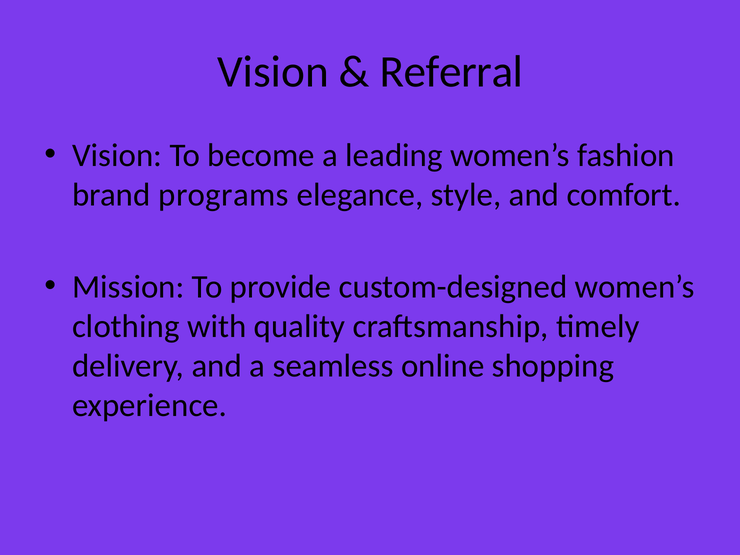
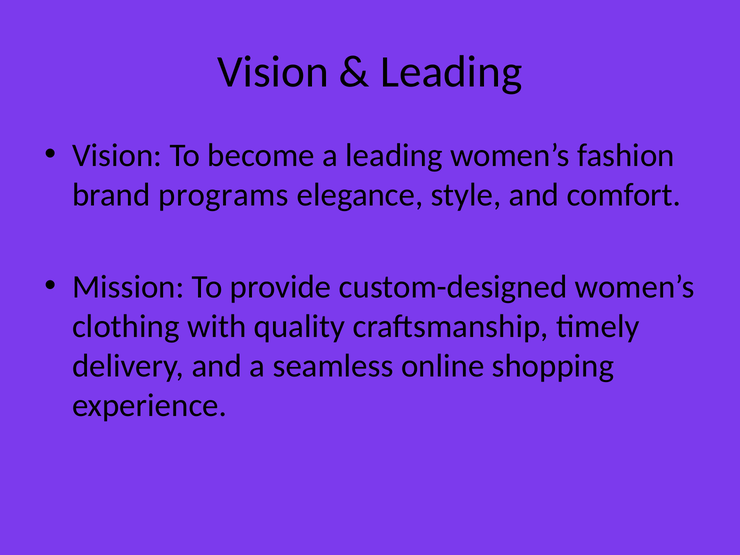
Referral at (451, 72): Referral -> Leading
